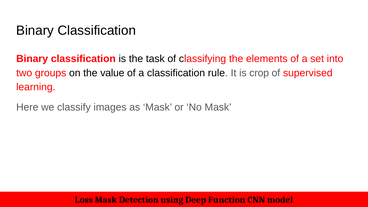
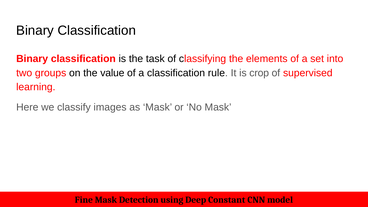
Loss: Loss -> Fine
Function: Function -> Constant
